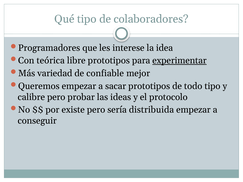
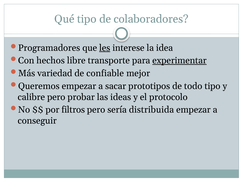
les underline: none -> present
teórica: teórica -> hechos
libre prototipos: prototipos -> transporte
existe: existe -> filtros
